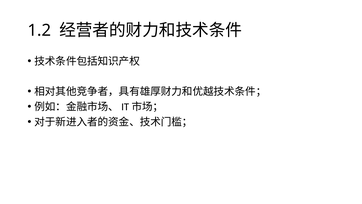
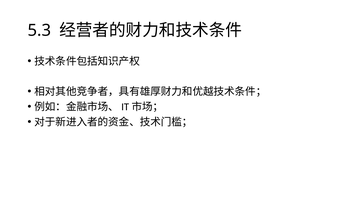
1.2: 1.2 -> 5.3
